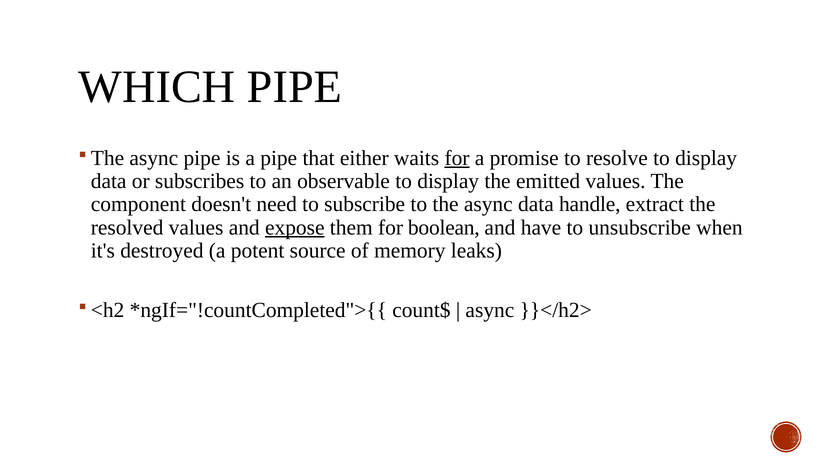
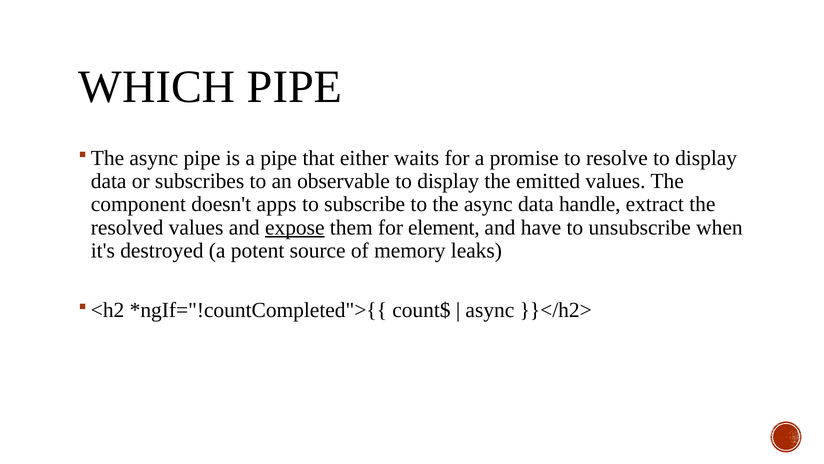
for at (457, 158) underline: present -> none
need: need -> apps
boolean: boolean -> element
